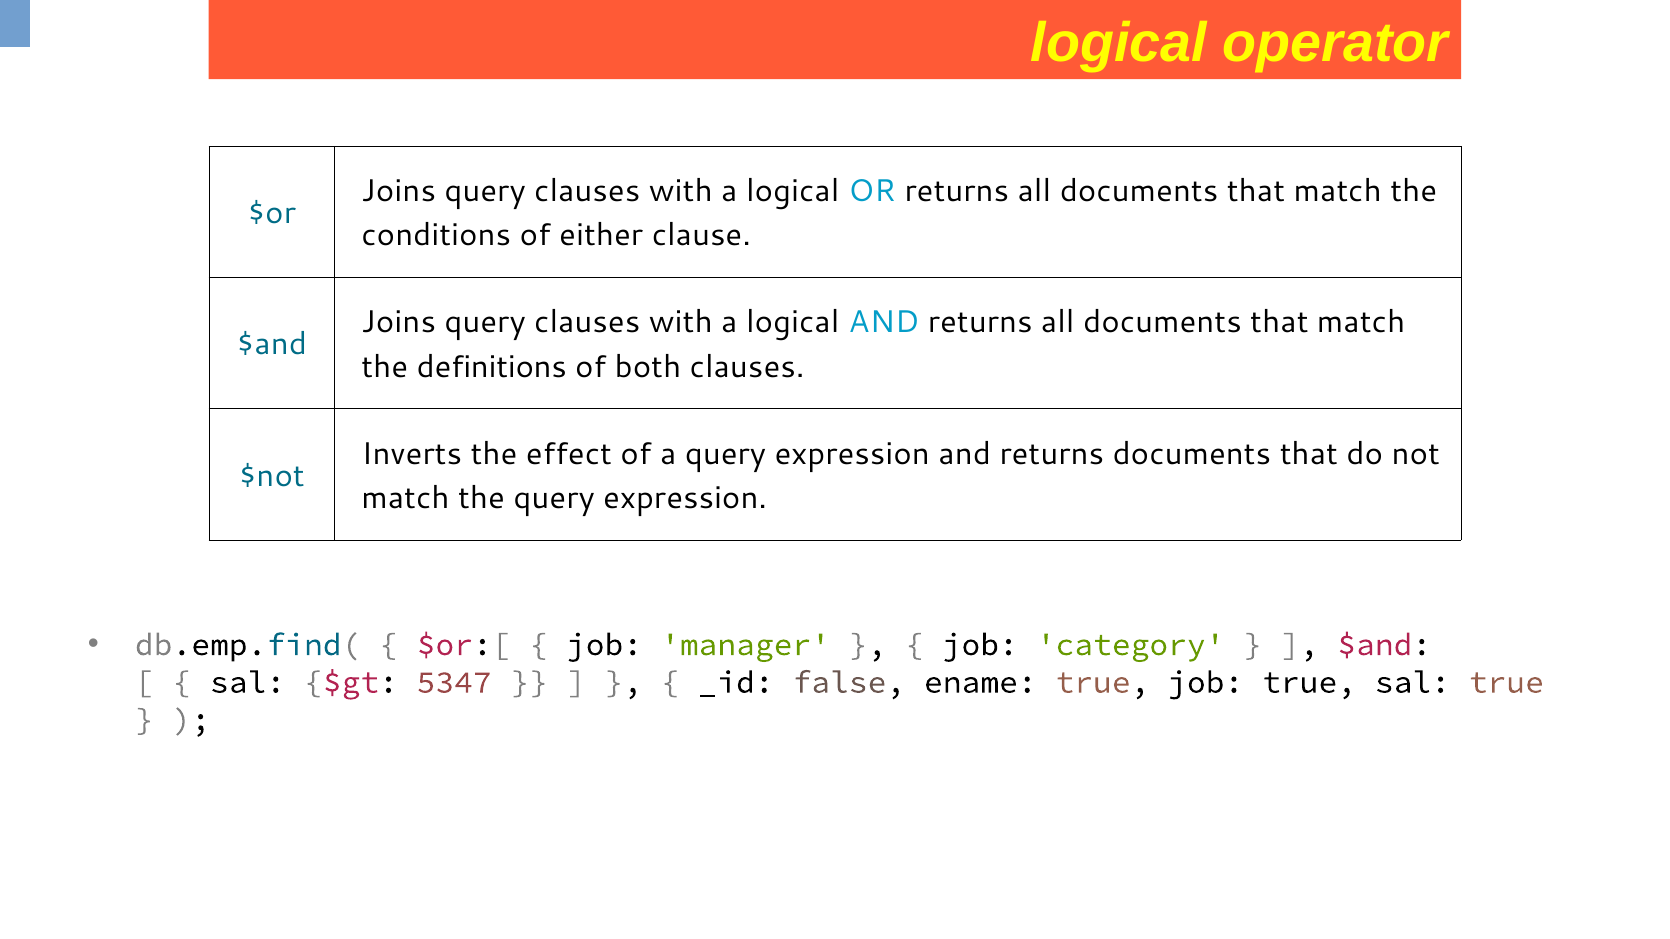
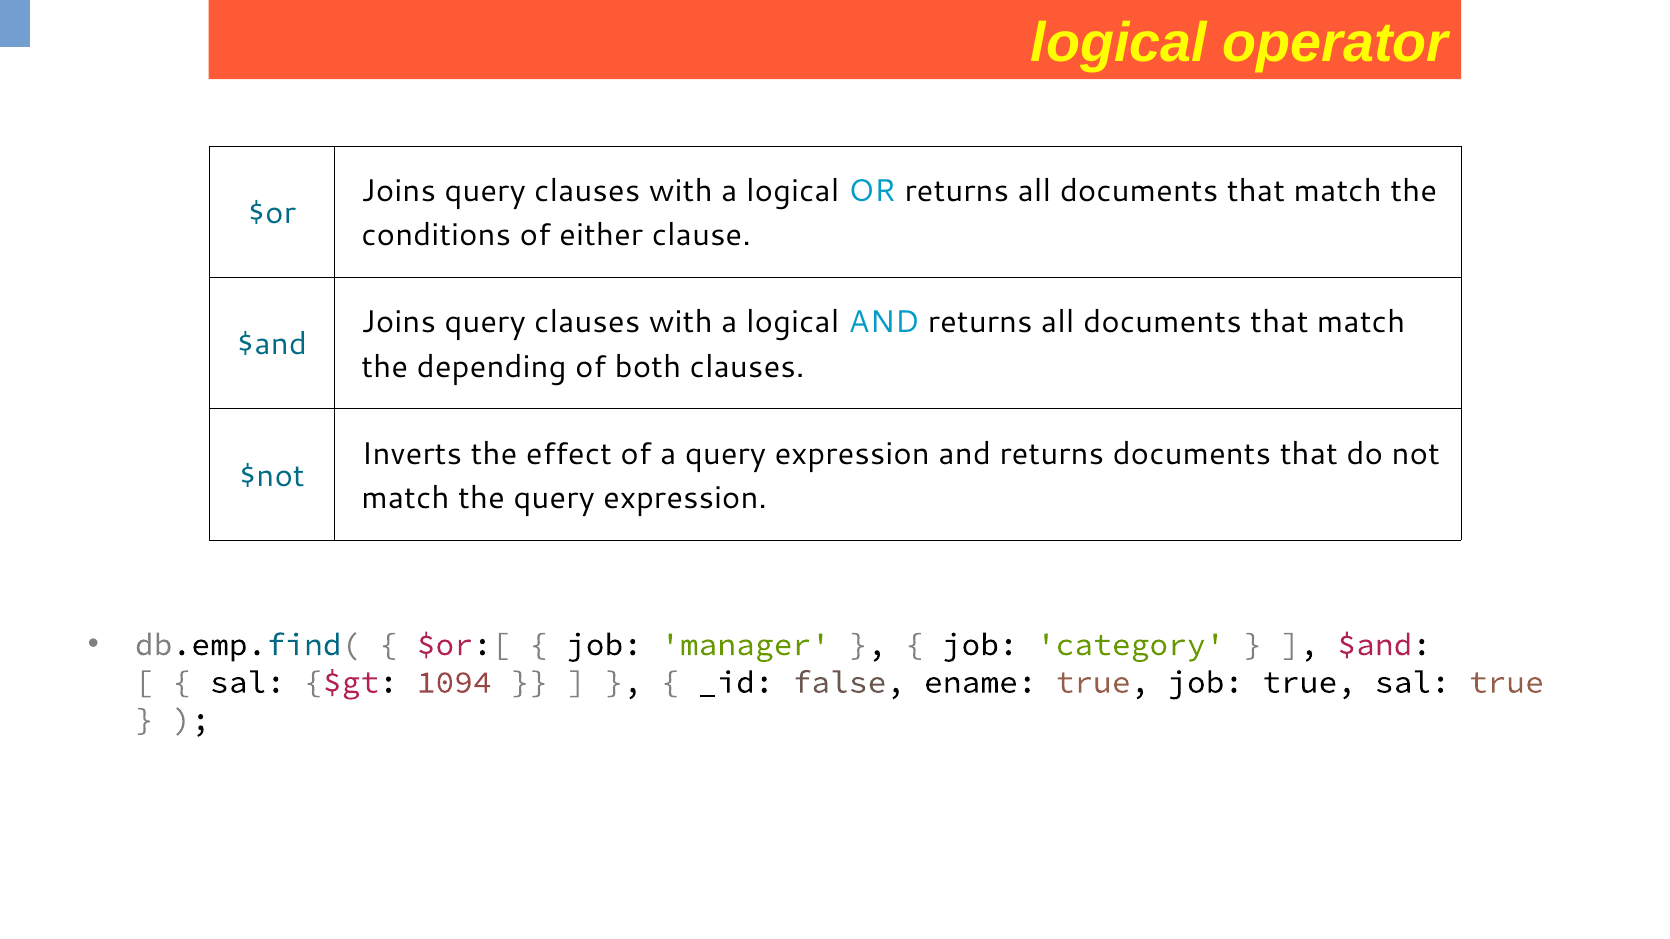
definitions: definitions -> depending
5347: 5347 -> 1094
